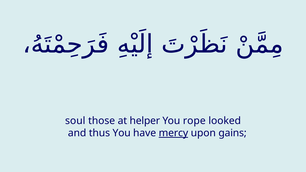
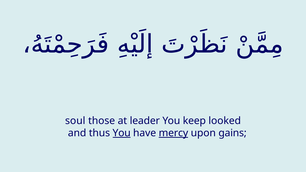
helper: helper -> leader
rope: rope -> keep
You at (122, 133) underline: none -> present
